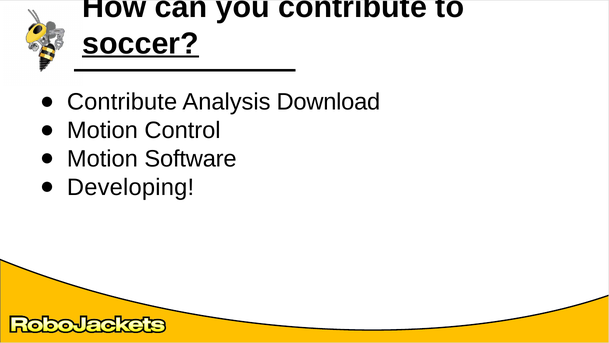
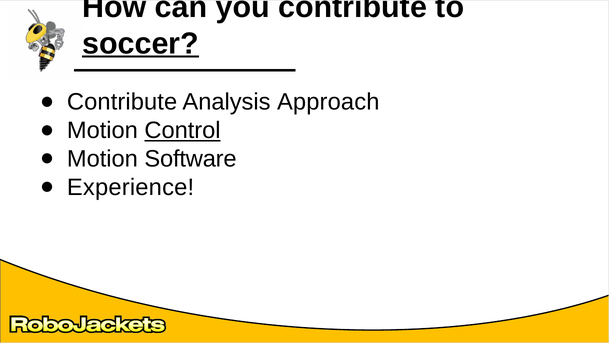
Download: Download -> Approach
Control underline: none -> present
Developing: Developing -> Experience
